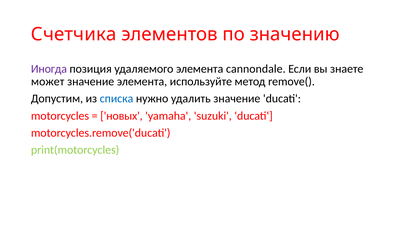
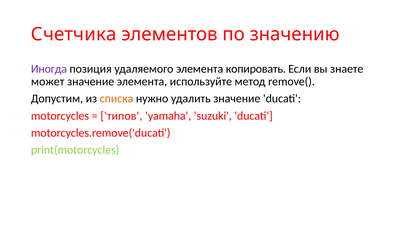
cannondale: cannondale -> копировать
списка colour: blue -> orange
новых: новых -> типов
